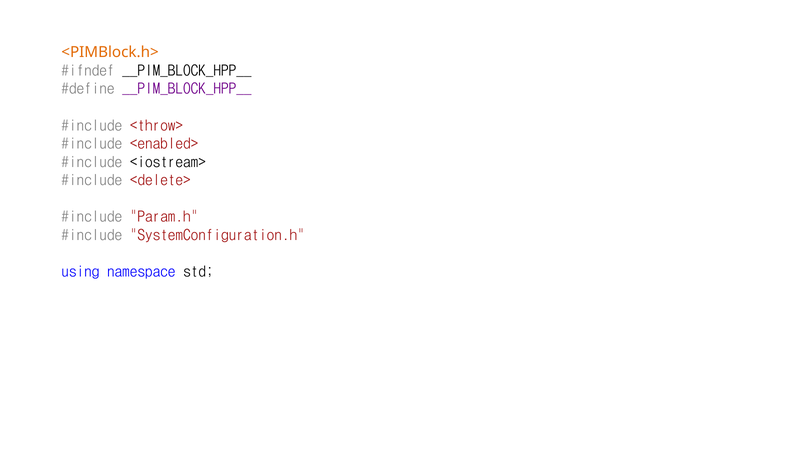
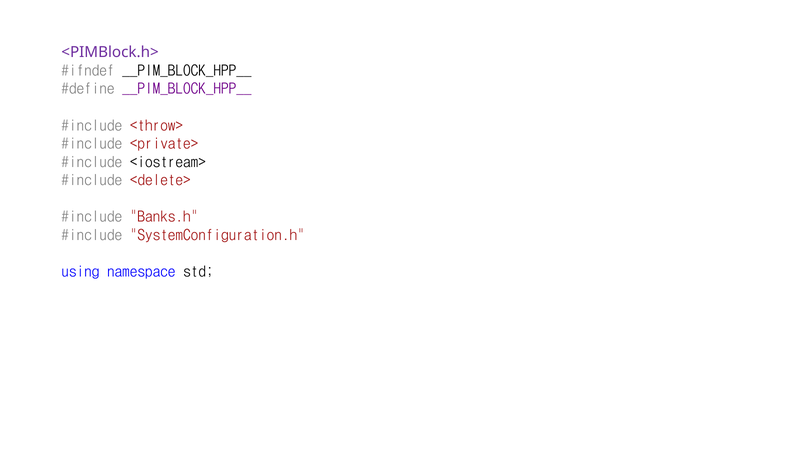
<PIMBlock.h> colour: orange -> purple
<enabled>: <enabled> -> <private>
Param.h: Param.h -> Banks.h
